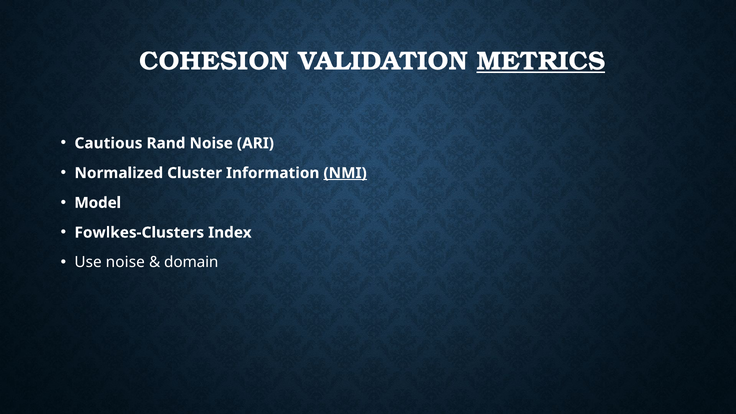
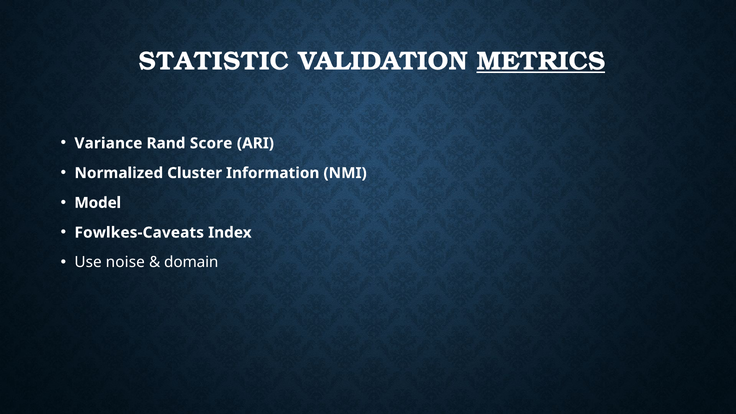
COHESION: COHESION -> STATISTIC
Cautious: Cautious -> Variance
Rand Noise: Noise -> Score
NMI underline: present -> none
Fowlkes-Clusters: Fowlkes-Clusters -> Fowlkes-Caveats
